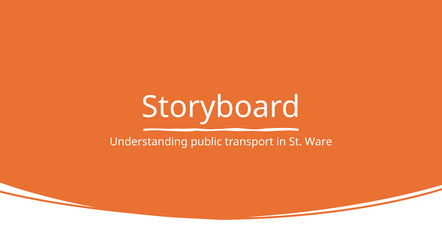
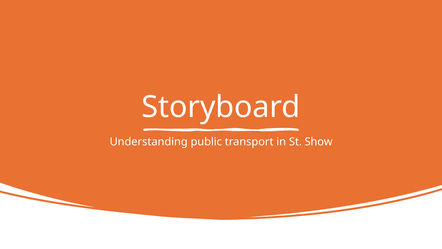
Ware: Ware -> Show
